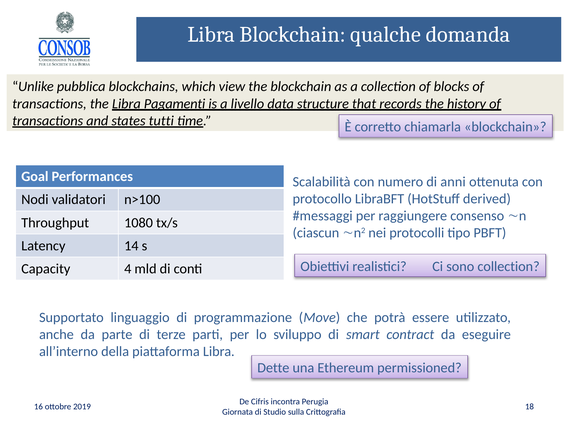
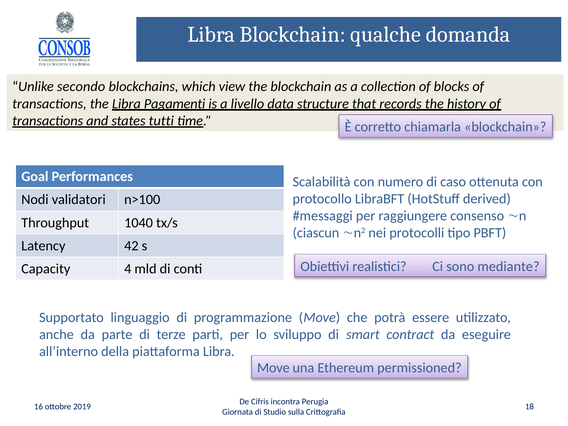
pubblica: pubblica -> secondo
anni: anni -> caso
1080: 1080 -> 1040
14: 14 -> 42
sono collection: collection -> mediante
Dette at (273, 368): Dette -> Move
